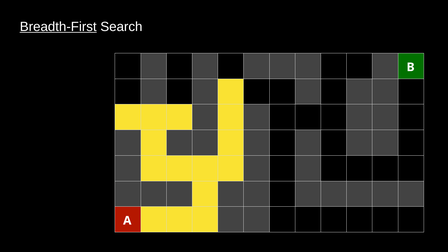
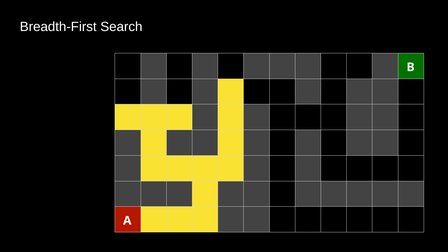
Breadth-First underline: present -> none
